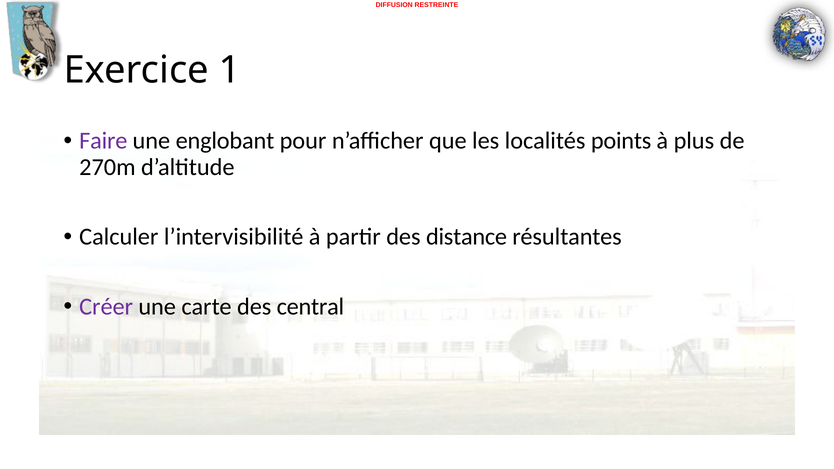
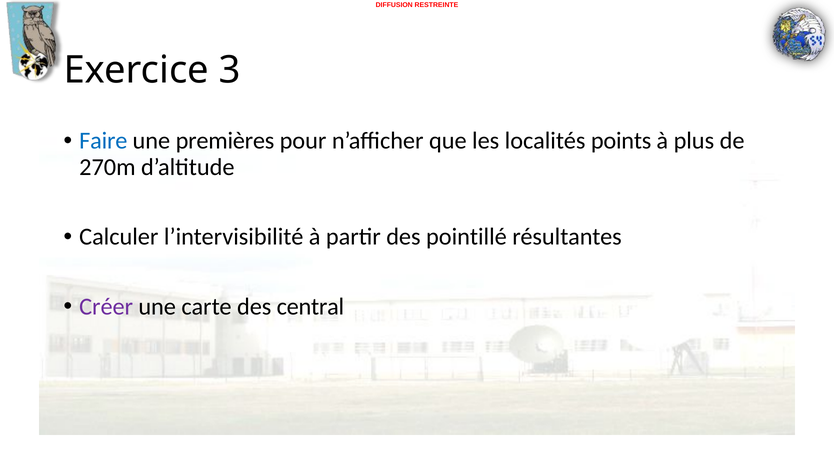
1: 1 -> 3
Faire colour: purple -> blue
englobant: englobant -> premières
distance: distance -> pointillé
